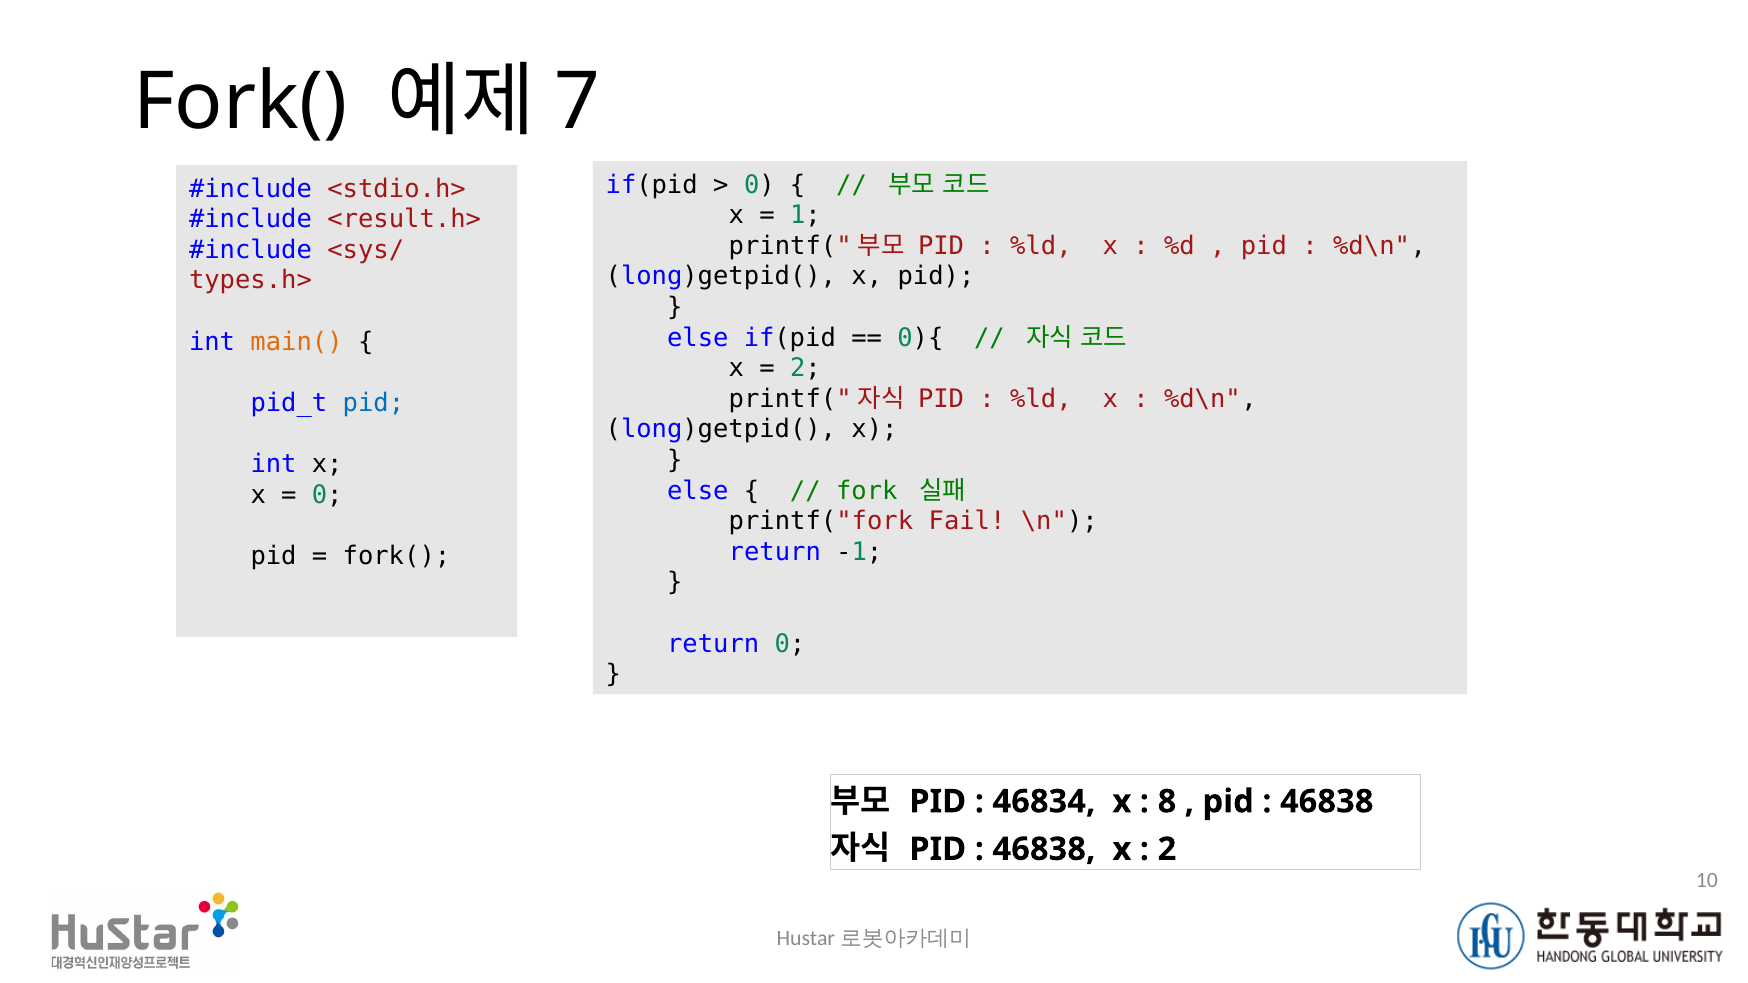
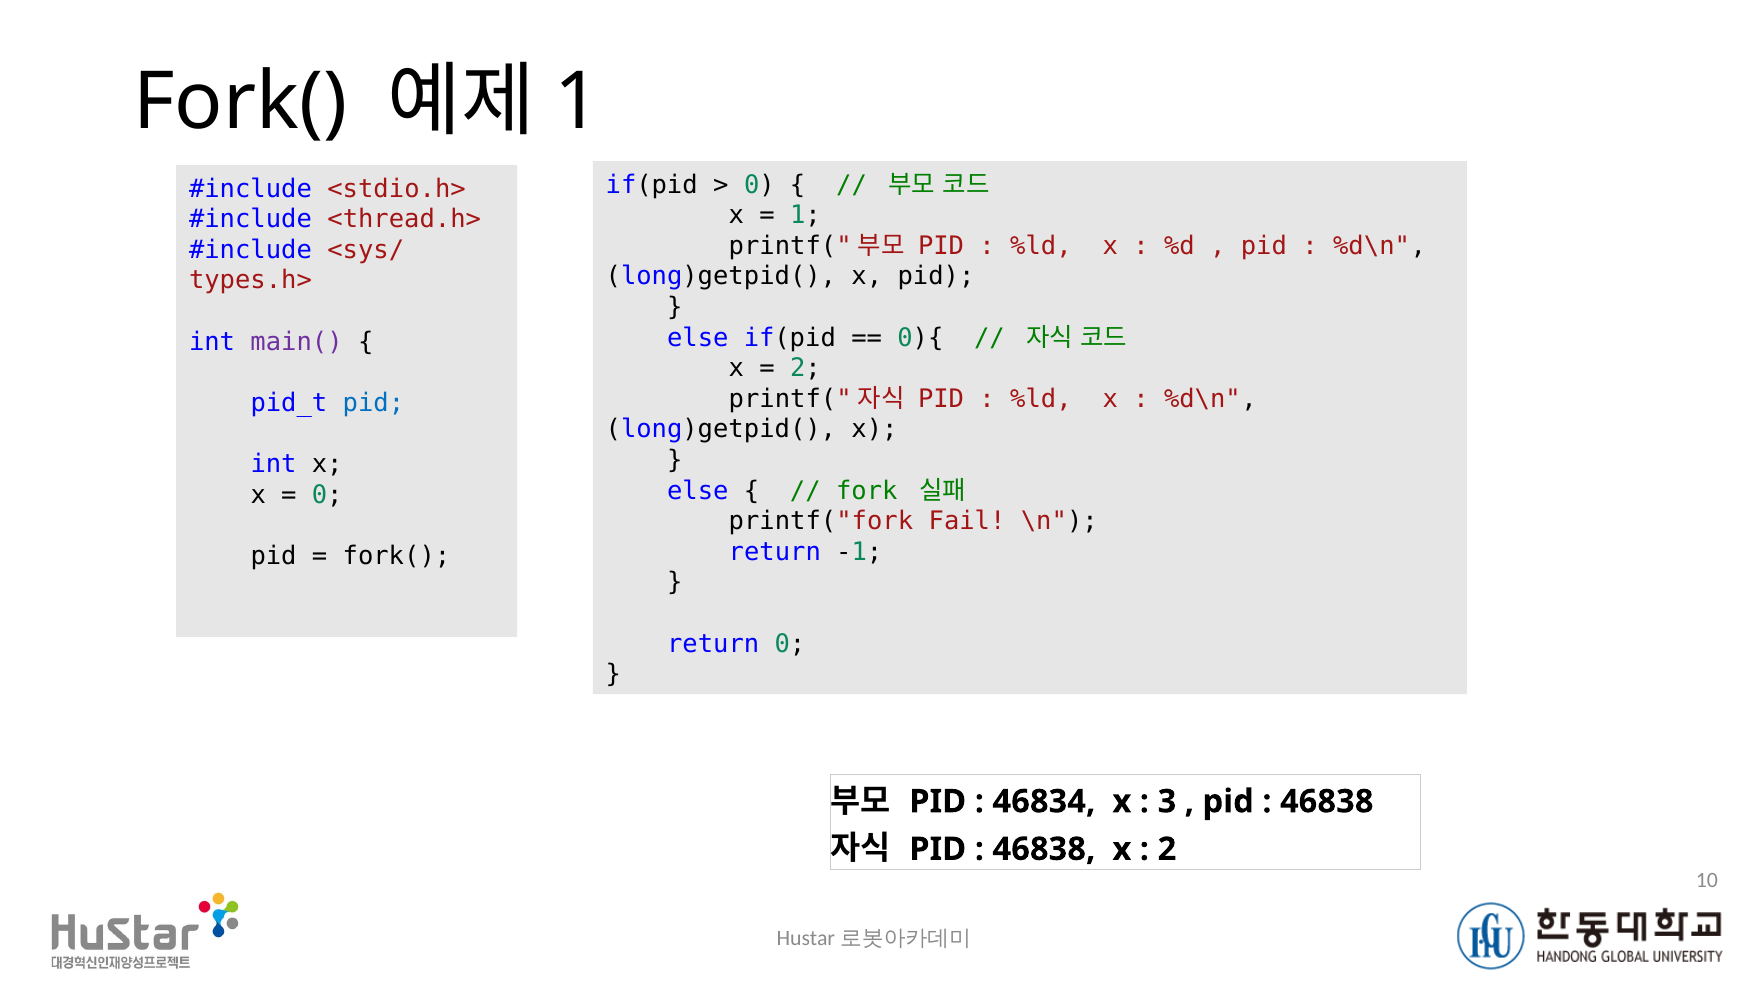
7 at (577, 102): 7 -> 1
<result.h>: <result.h> -> <thread.h>
main( colour: orange -> purple
8: 8 -> 3
